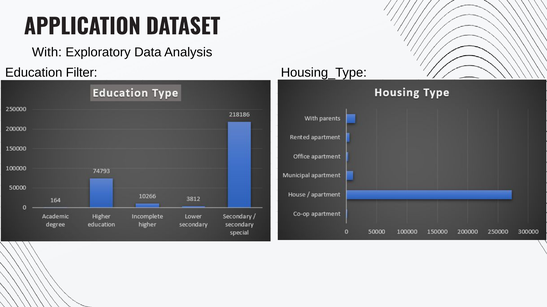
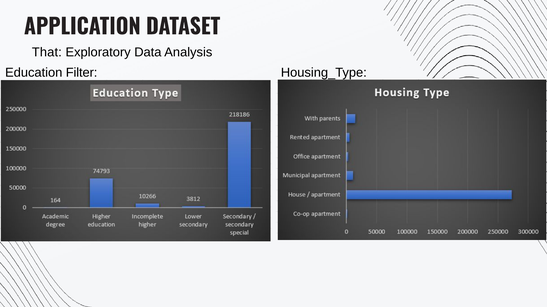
With: With -> That
